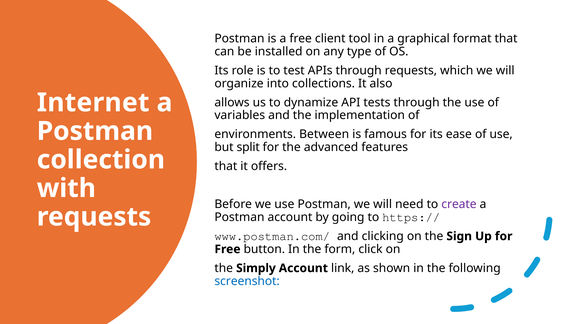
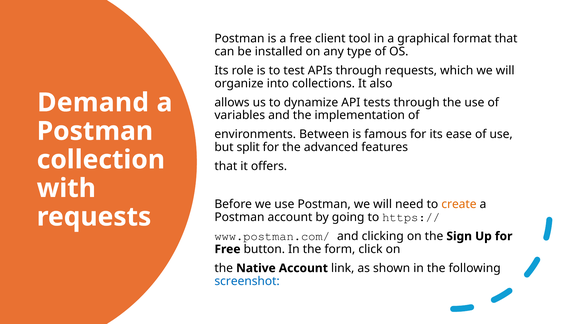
Internet: Internet -> Demand
create colour: purple -> orange
Simply: Simply -> Native
